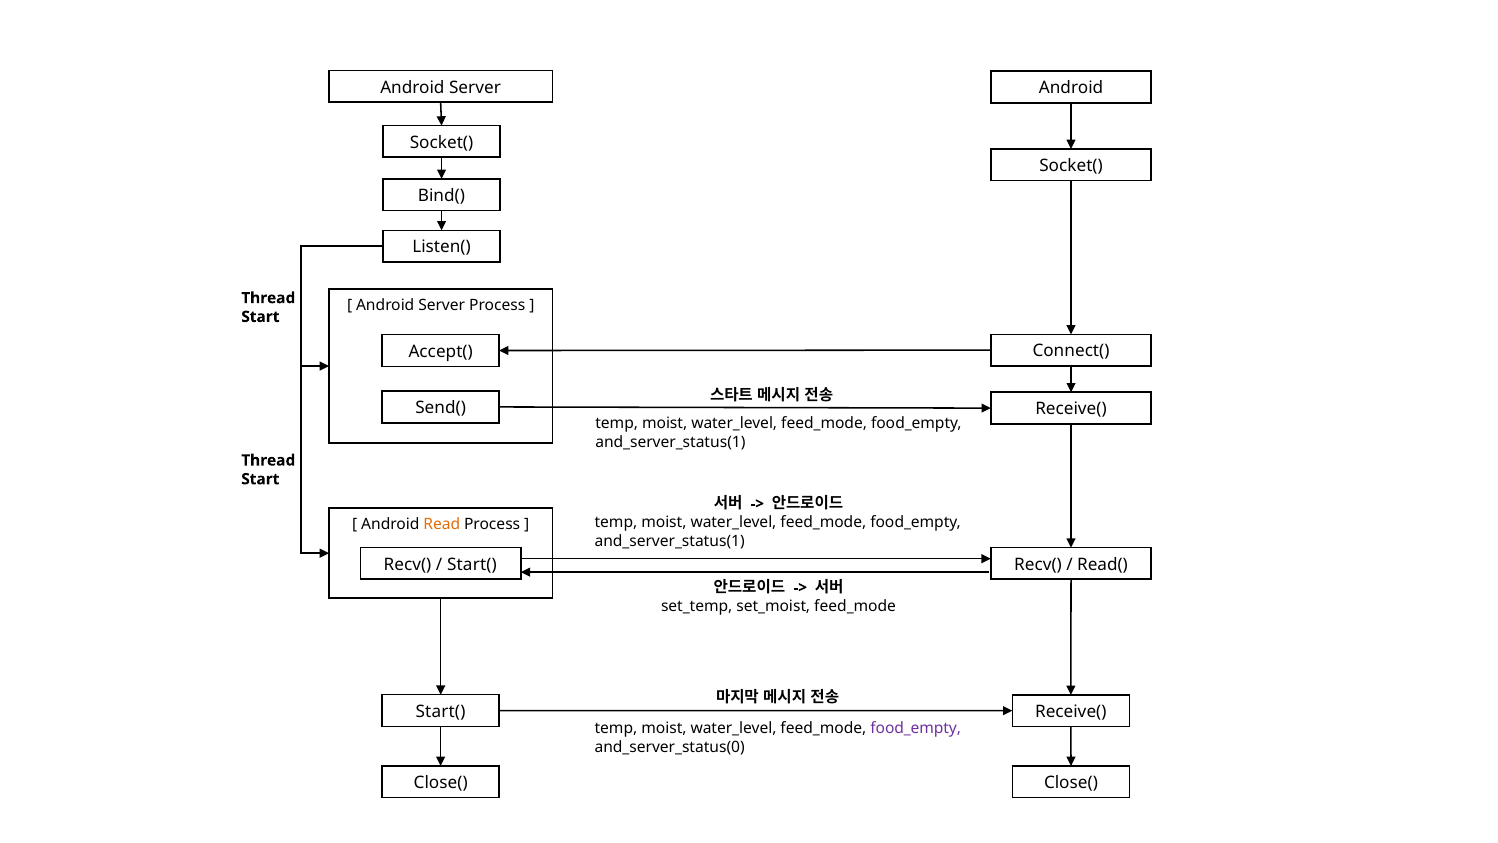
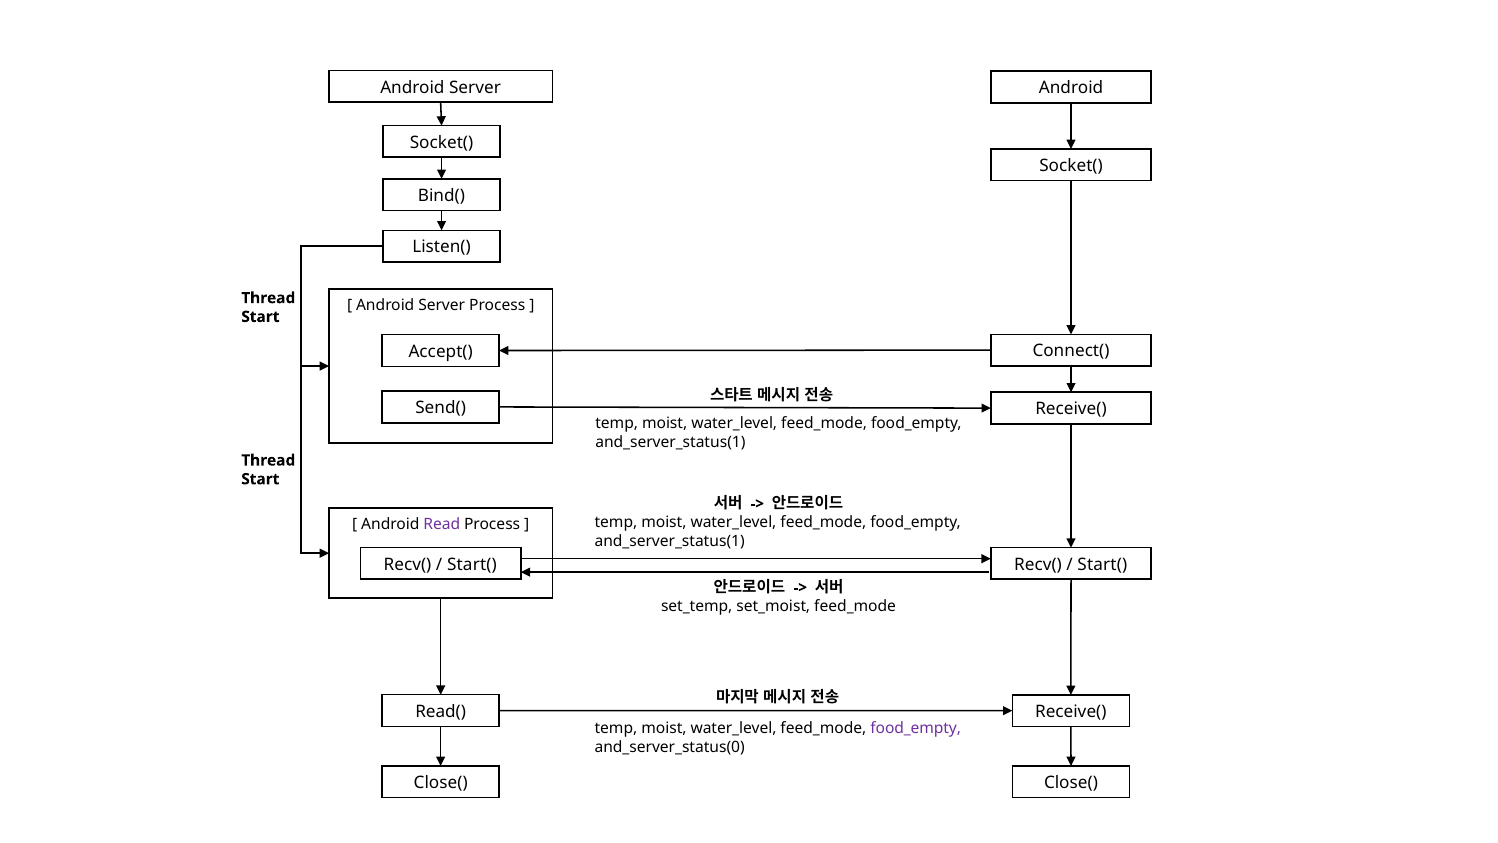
Read colour: orange -> purple
Read( at (1102, 564): Read( -> Start(
Start( at (441, 711): Start( -> Read(
